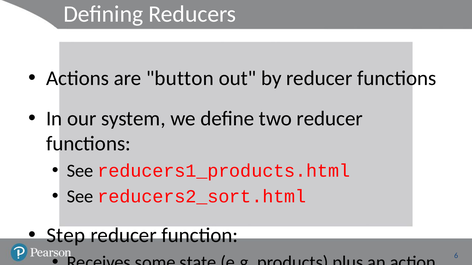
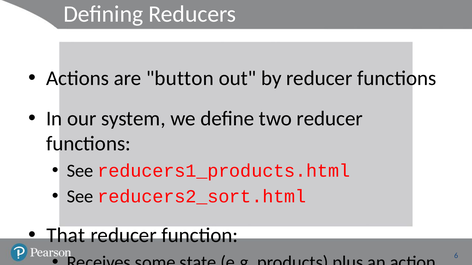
Step: Step -> That
